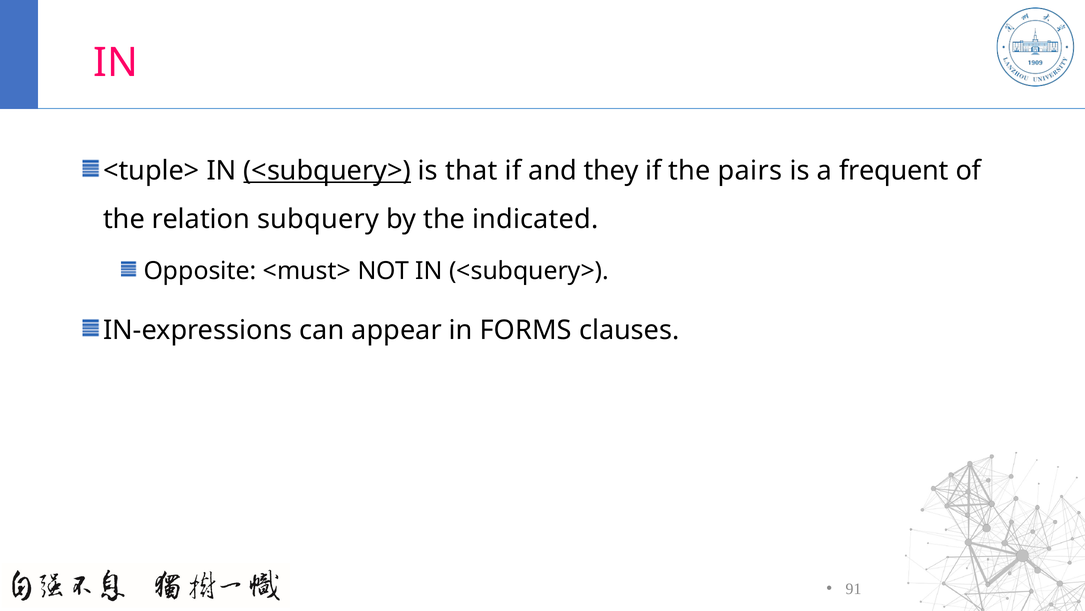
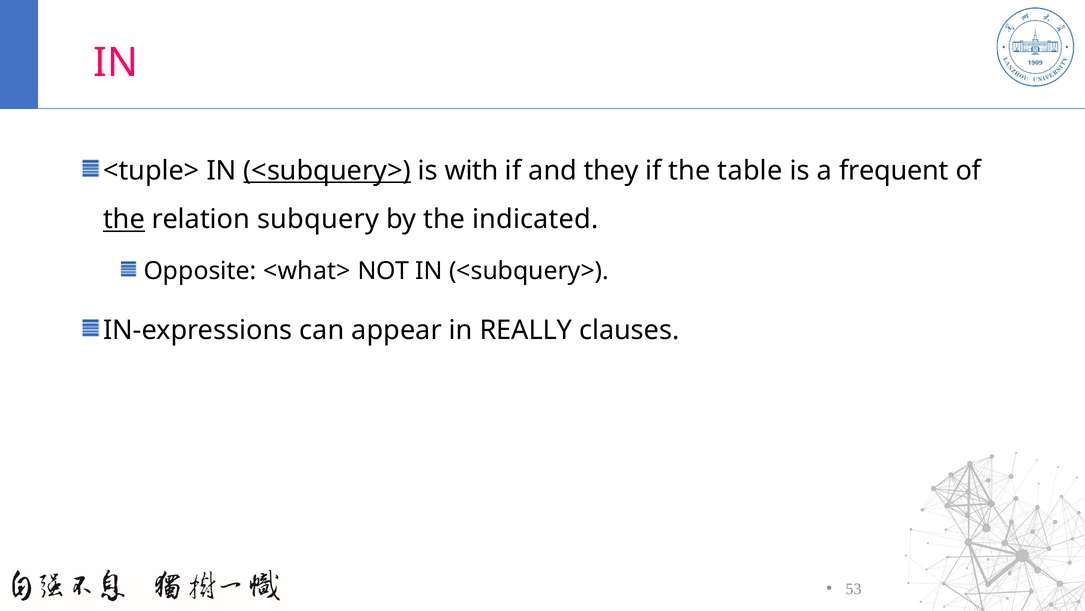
that: that -> with
pairs: pairs -> table
the at (124, 219) underline: none -> present
<must>: <must> -> <what>
FORMS: FORMS -> REALLY
91: 91 -> 53
